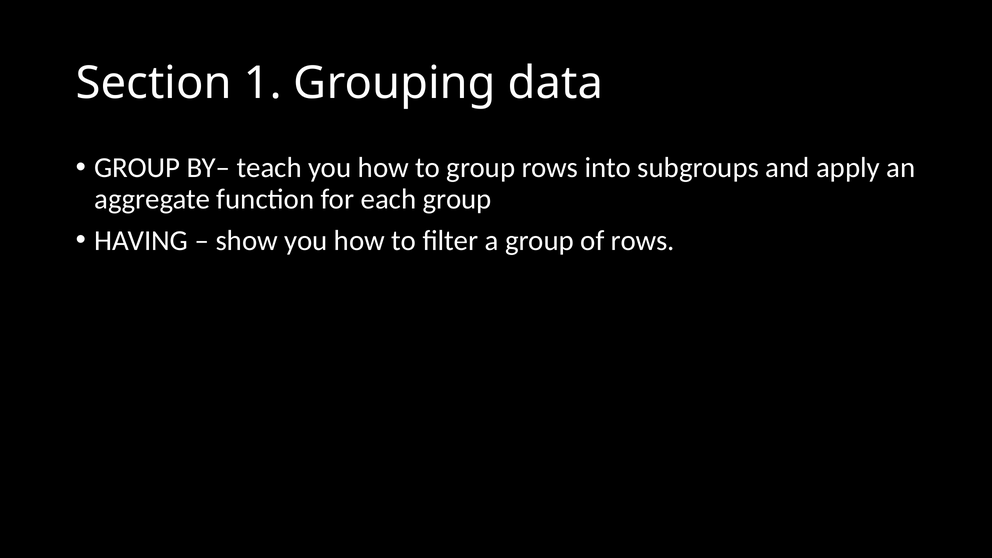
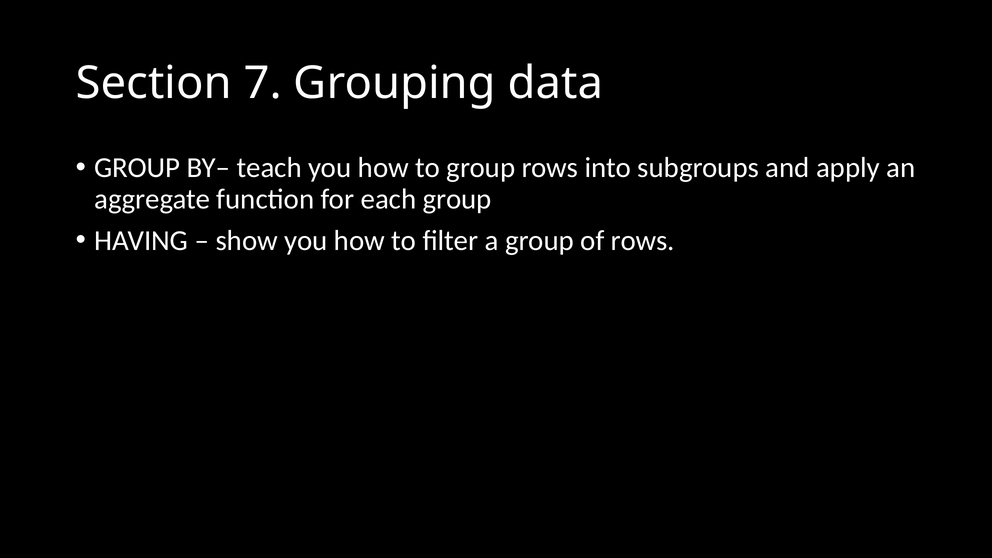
1: 1 -> 7
